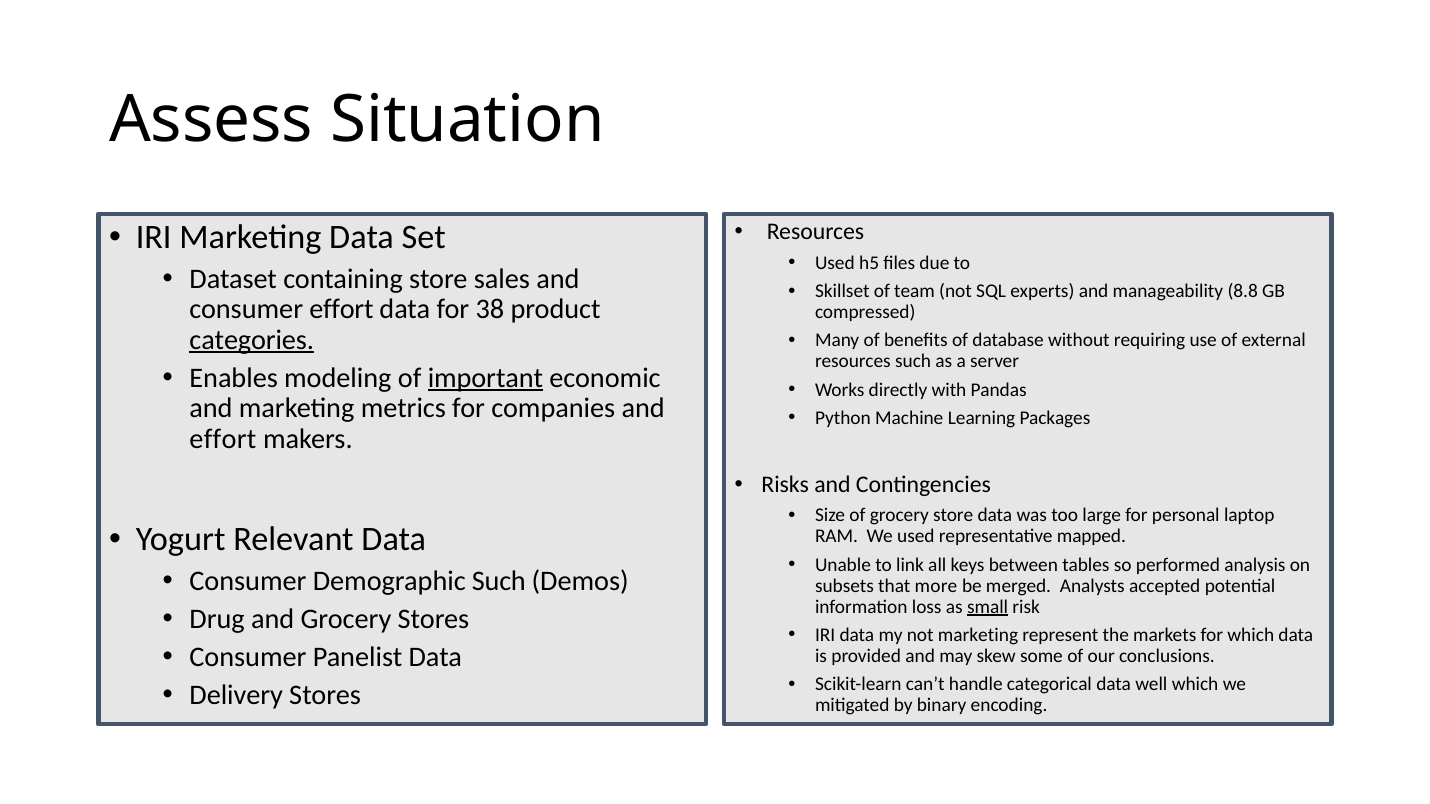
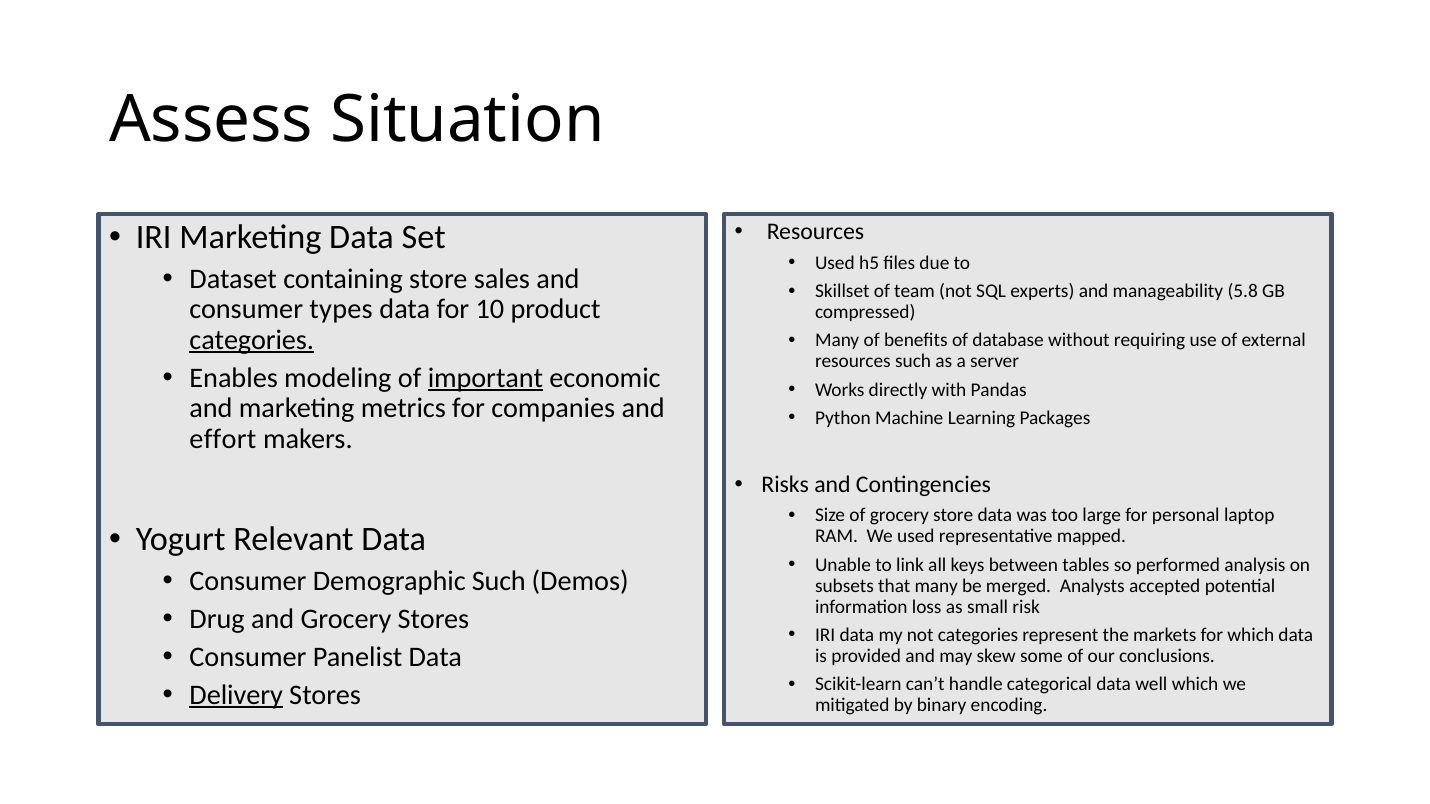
8.8: 8.8 -> 5.8
consumer effort: effort -> types
38: 38 -> 10
that more: more -> many
small underline: present -> none
not marketing: marketing -> categories
Delivery underline: none -> present
